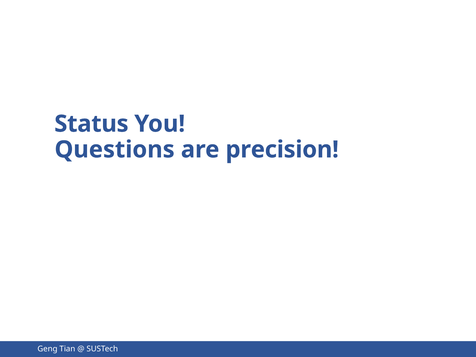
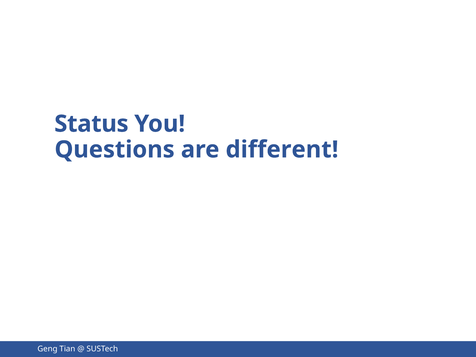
precision: precision -> different
